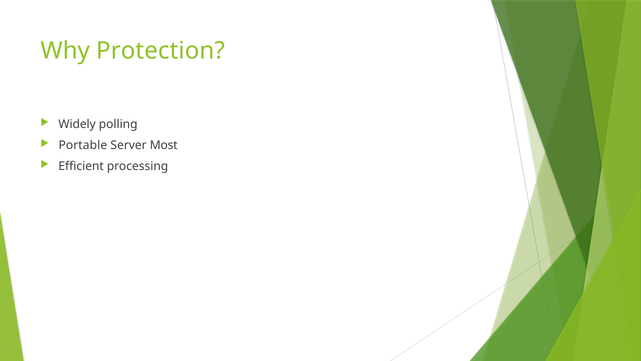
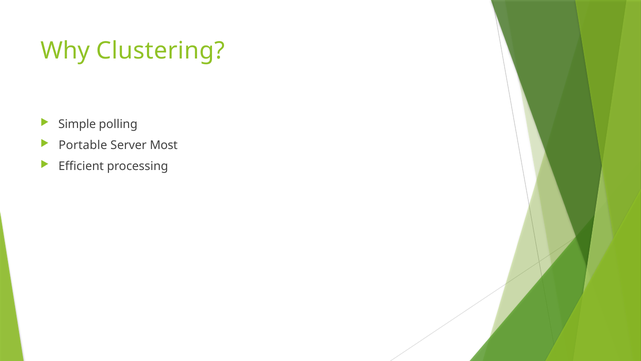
Protection: Protection -> Clustering
Widely: Widely -> Simple
